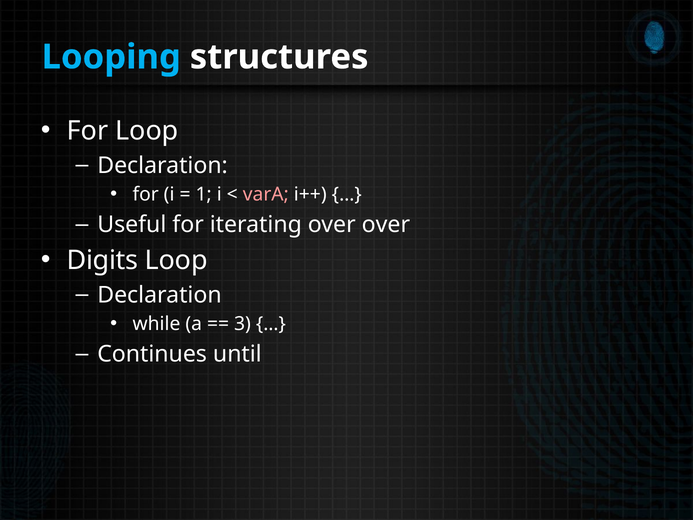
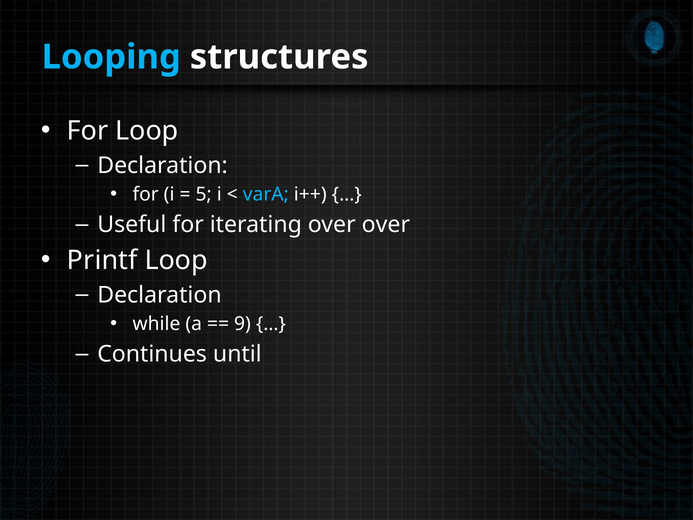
1: 1 -> 5
varA colour: pink -> light blue
Digits: Digits -> Printf
3: 3 -> 9
